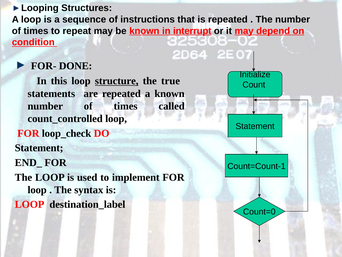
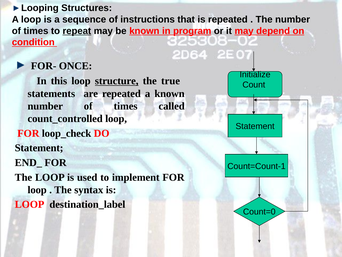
repeat underline: none -> present
interrupt: interrupt -> program
DONE: DONE -> ONCE
